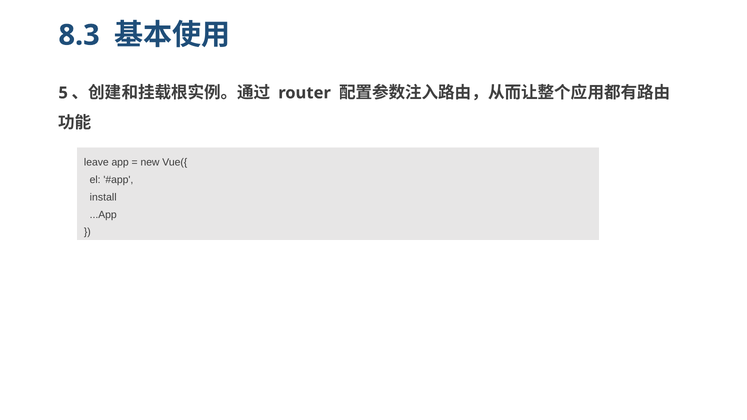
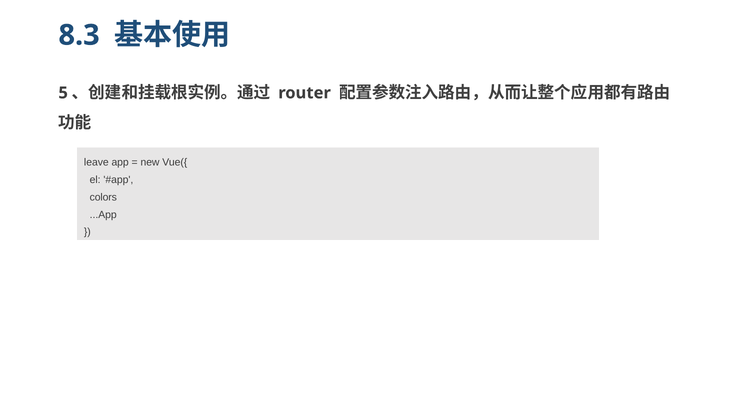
install: install -> colors
